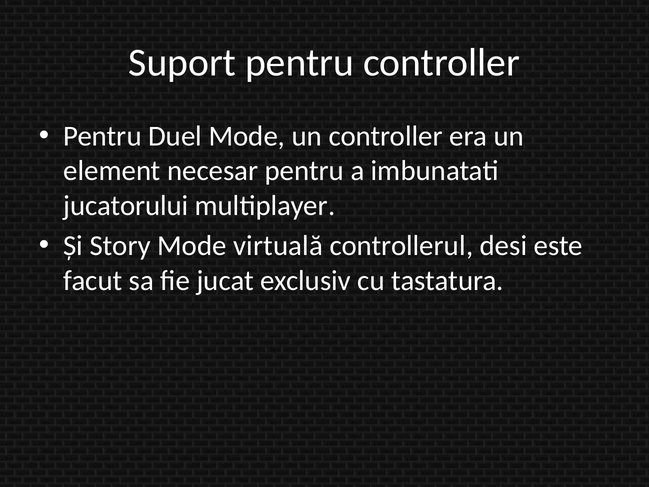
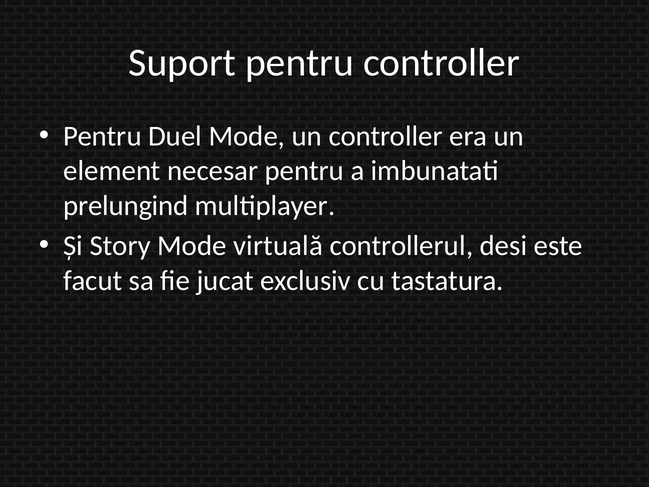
jucatorului: jucatorului -> prelungind
